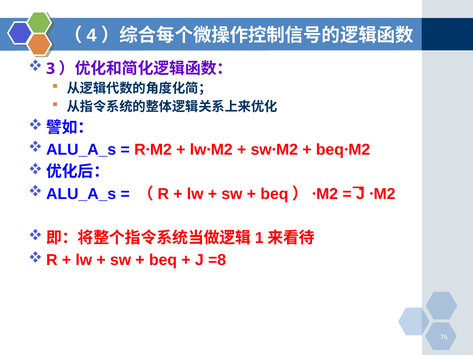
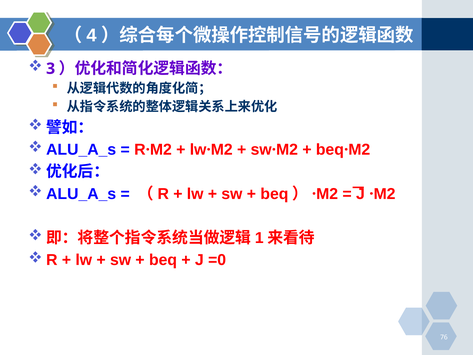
=8: =8 -> =0
